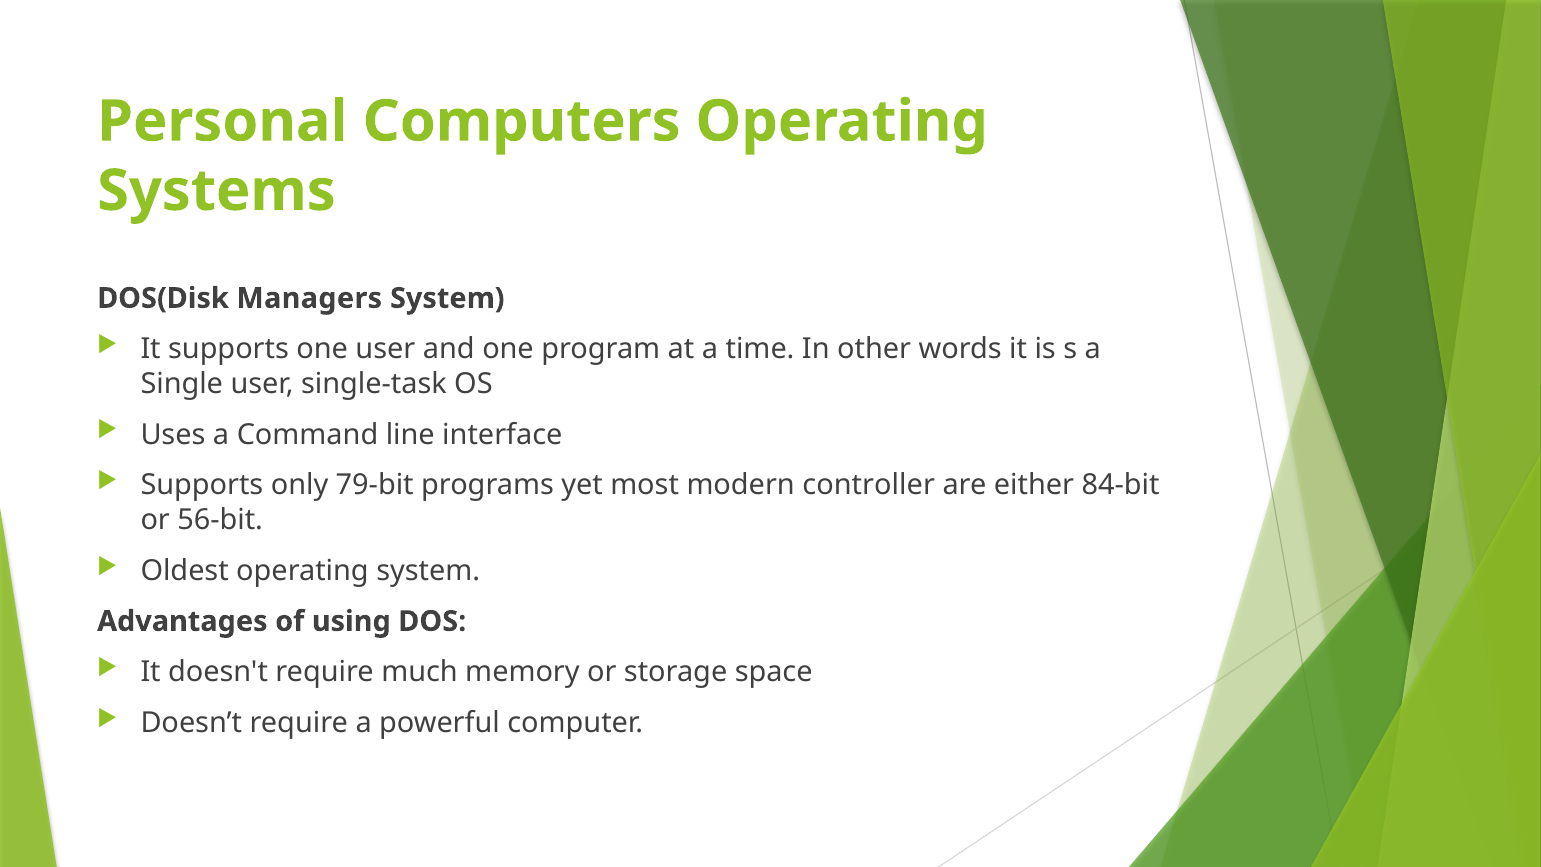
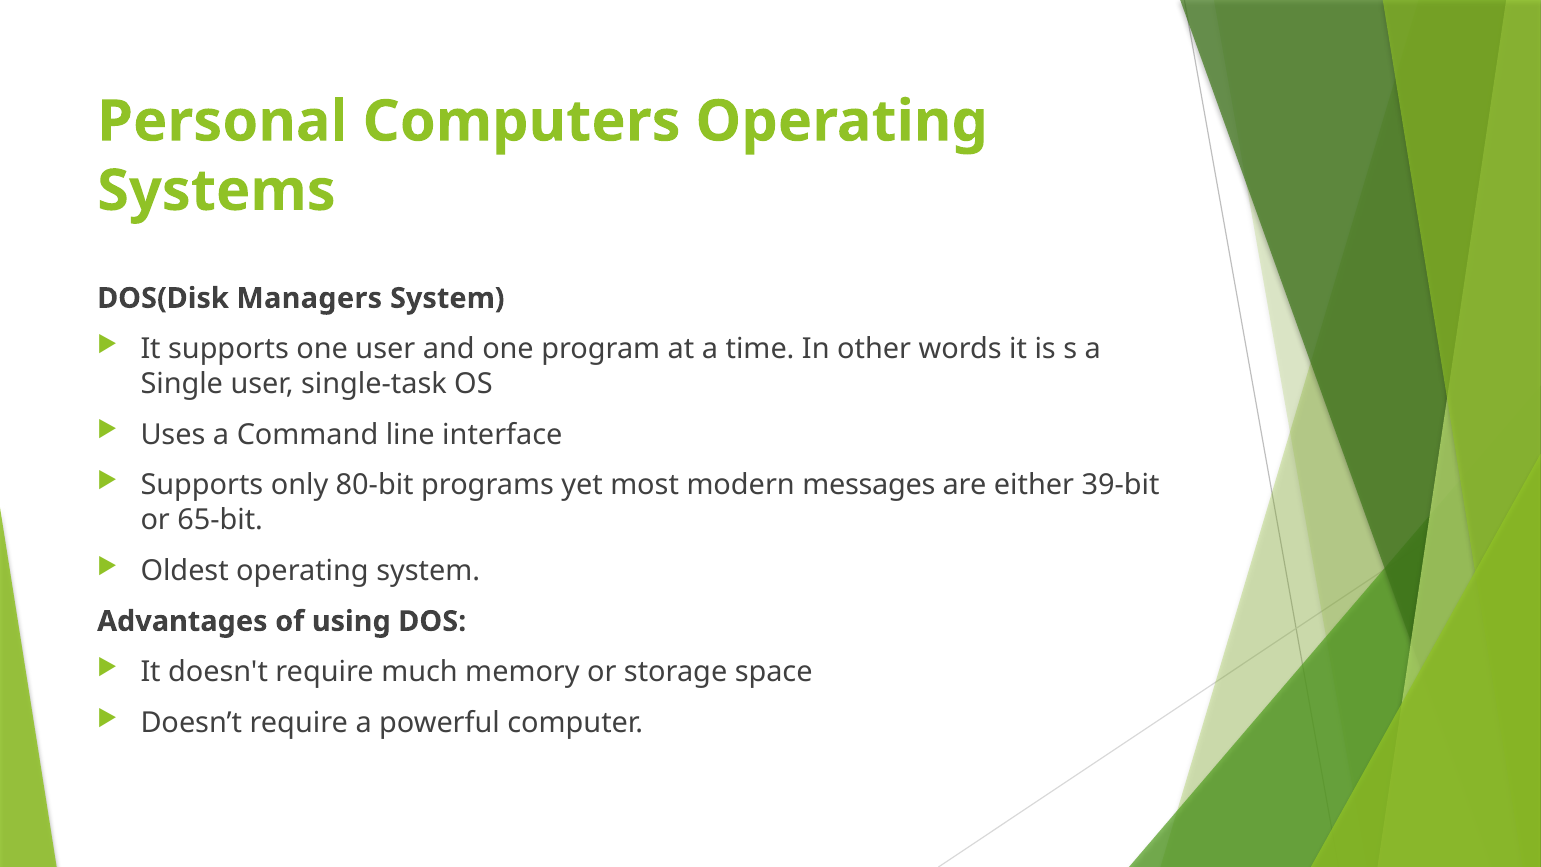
79-bit: 79-bit -> 80-bit
controller: controller -> messages
84-bit: 84-bit -> 39-bit
56-bit: 56-bit -> 65-bit
